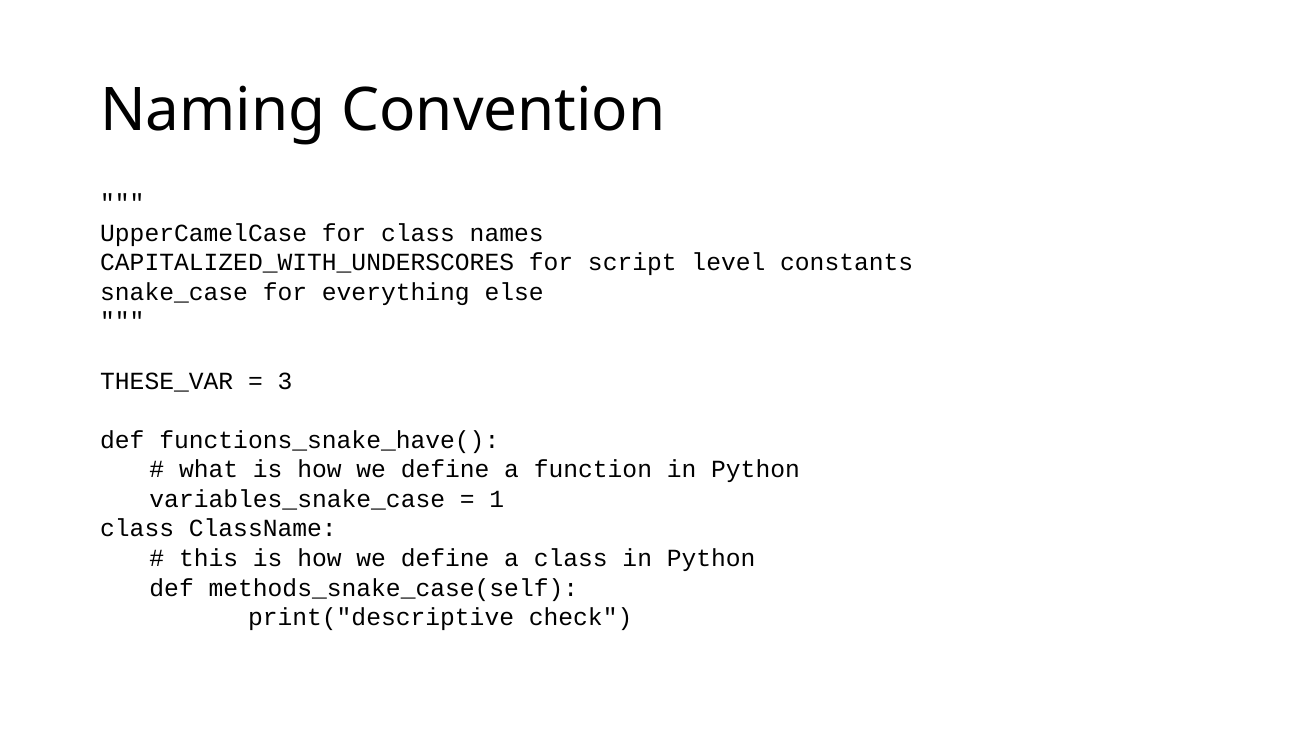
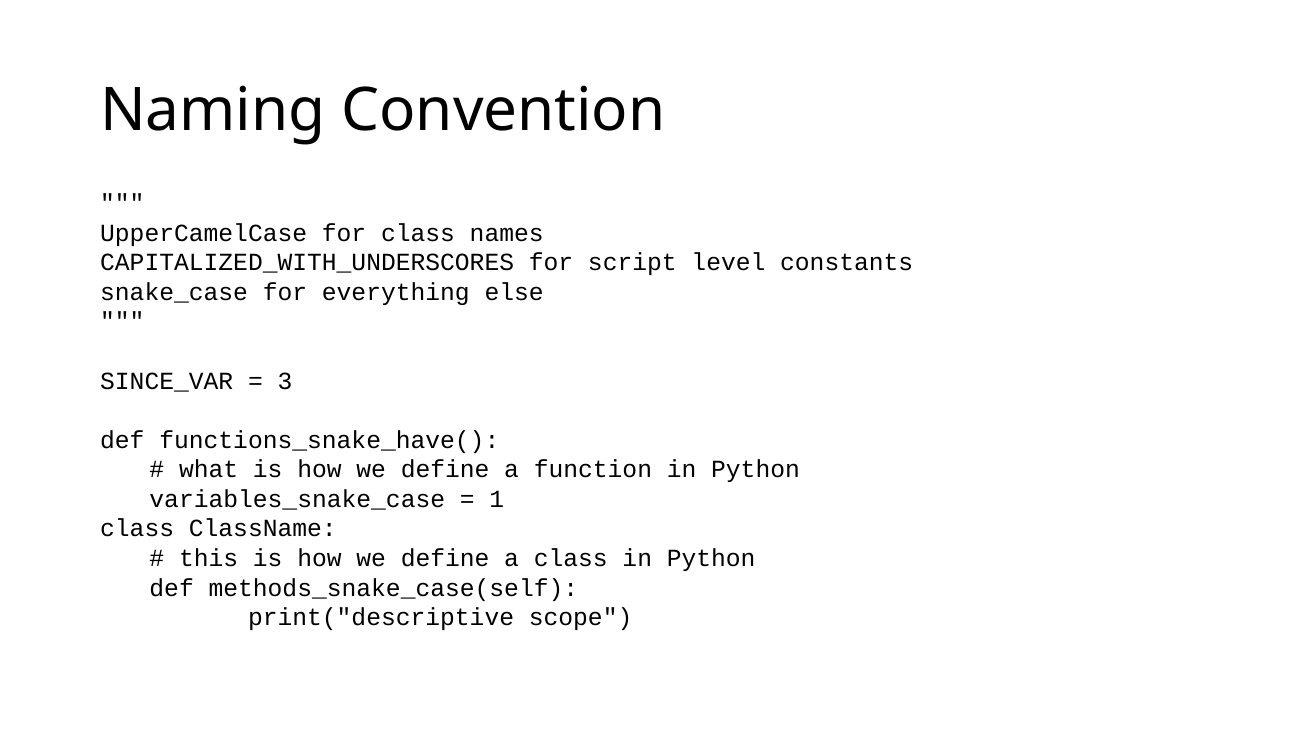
THESE_VAR: THESE_VAR -> SINCE_VAR
check: check -> scope
